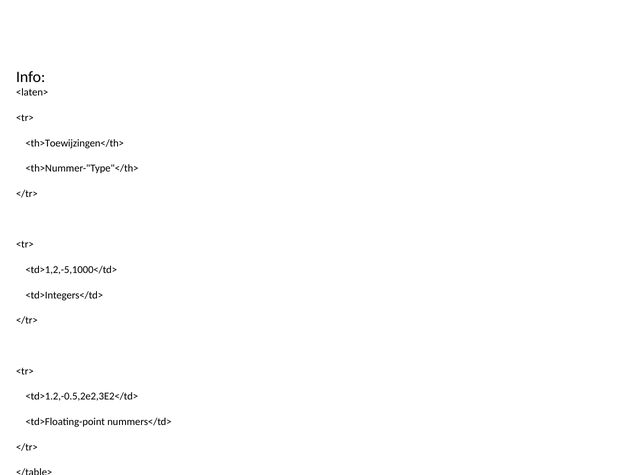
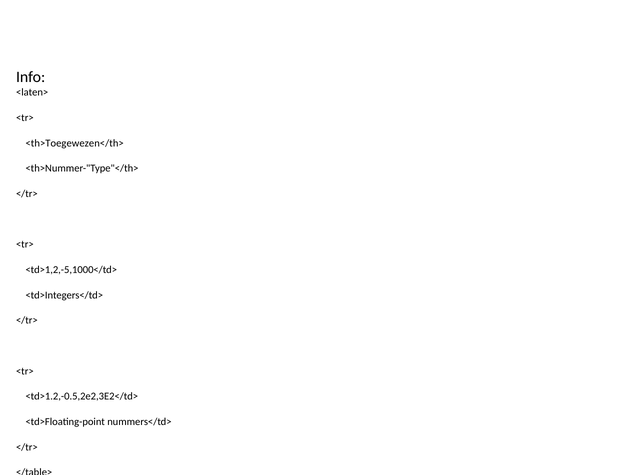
<th>Toewijzingen</th>: <th>Toewijzingen</th> -> <th>Toegewezen</th>
